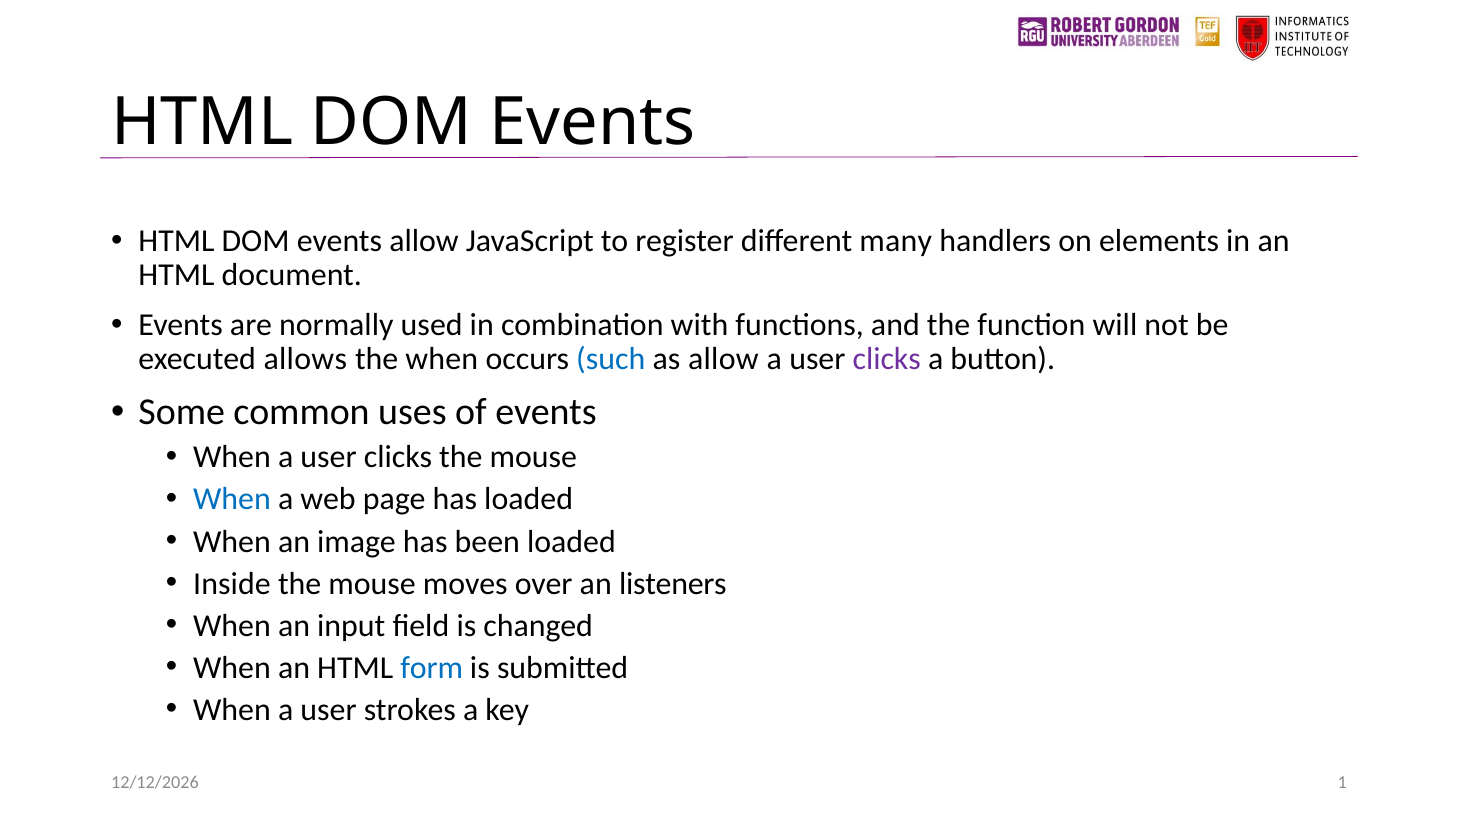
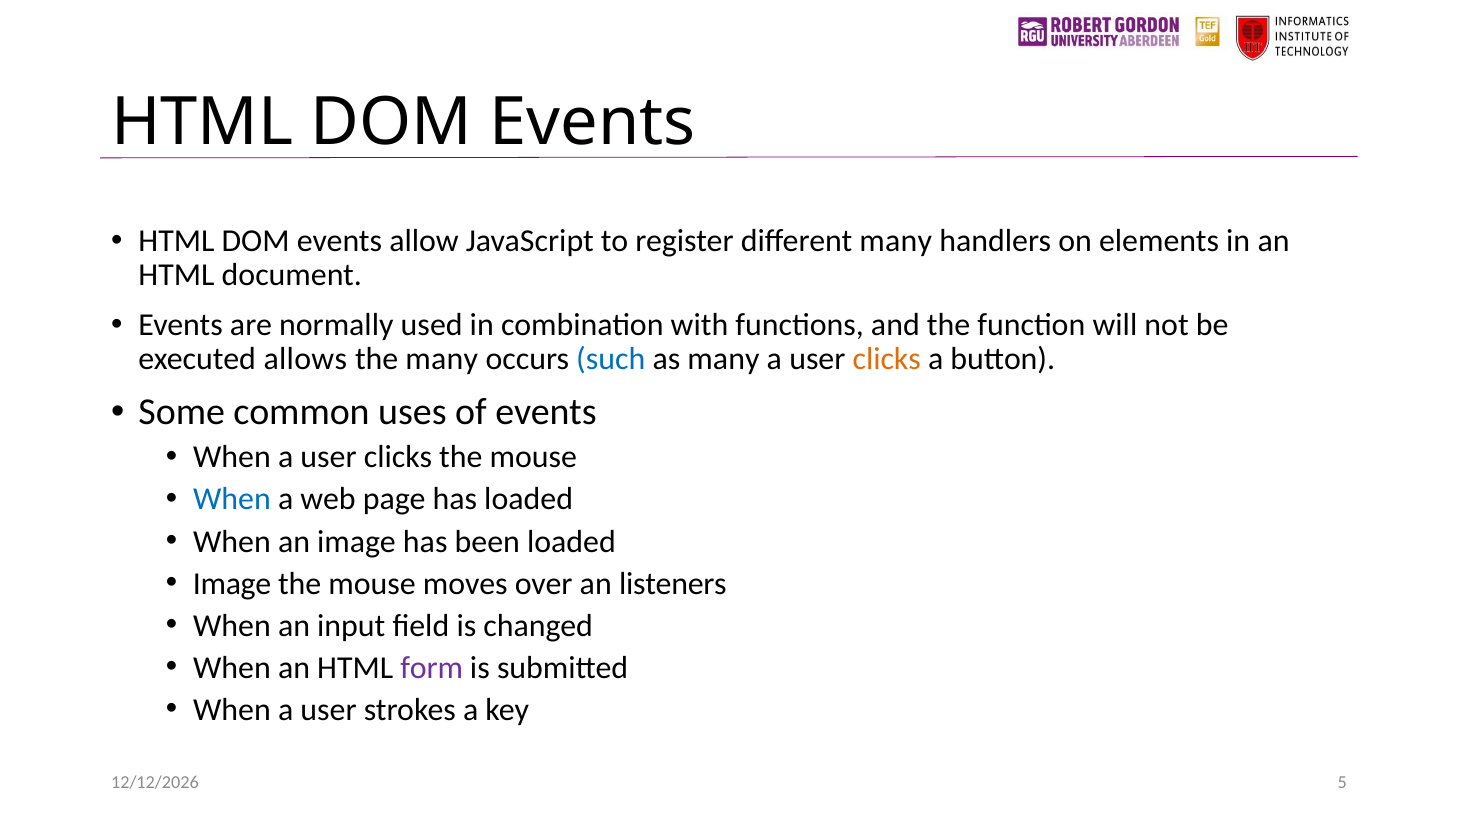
the when: when -> many
as allow: allow -> many
clicks at (887, 359) colour: purple -> orange
Inside at (232, 584): Inside -> Image
form colour: blue -> purple
1: 1 -> 5
